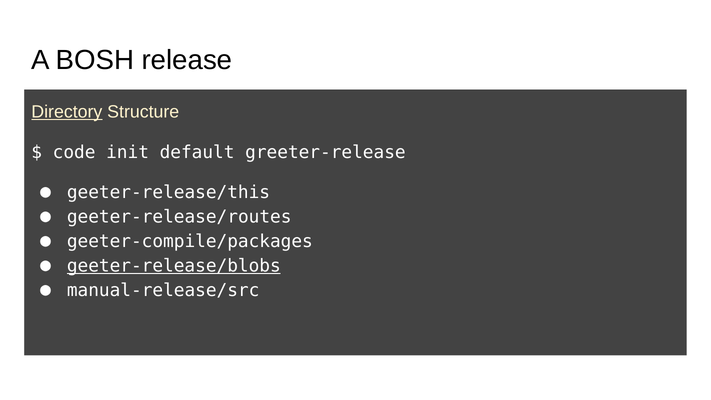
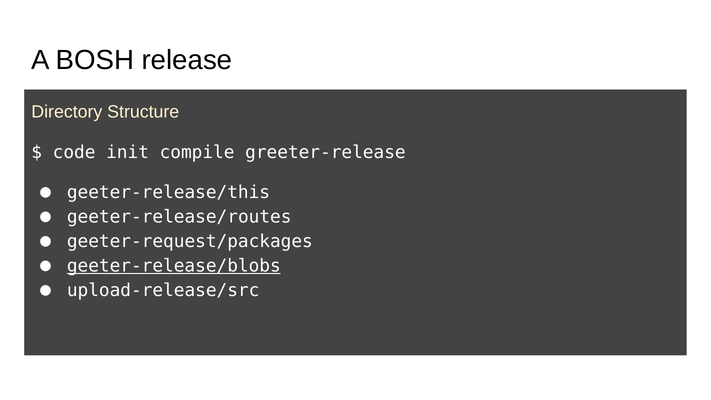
Directory underline: present -> none
default: default -> compile
geeter-compile/packages: geeter-compile/packages -> geeter-request/packages
manual-release/src: manual-release/src -> upload-release/src
